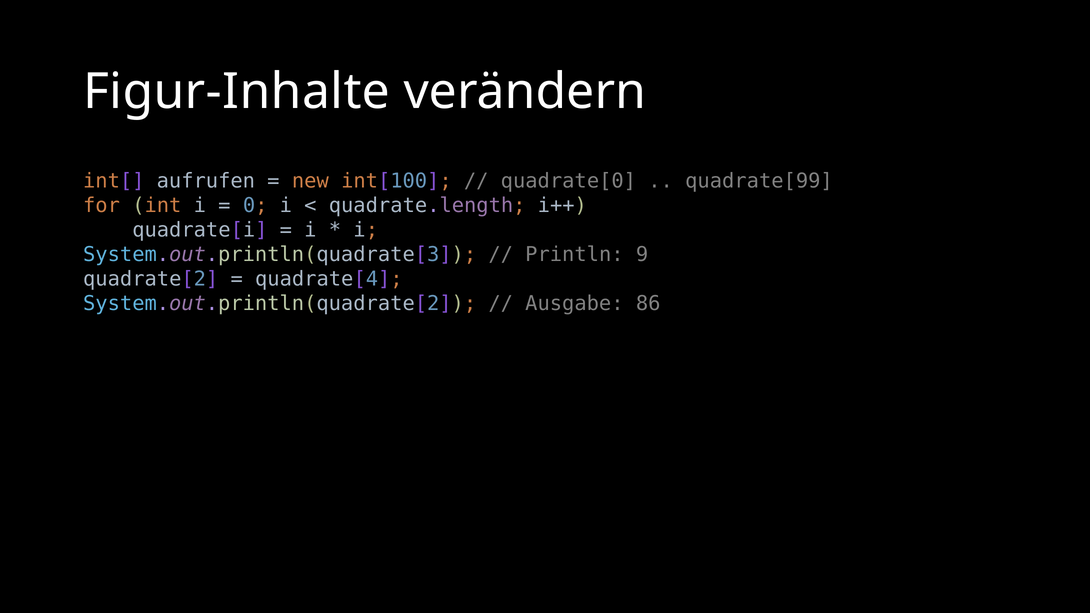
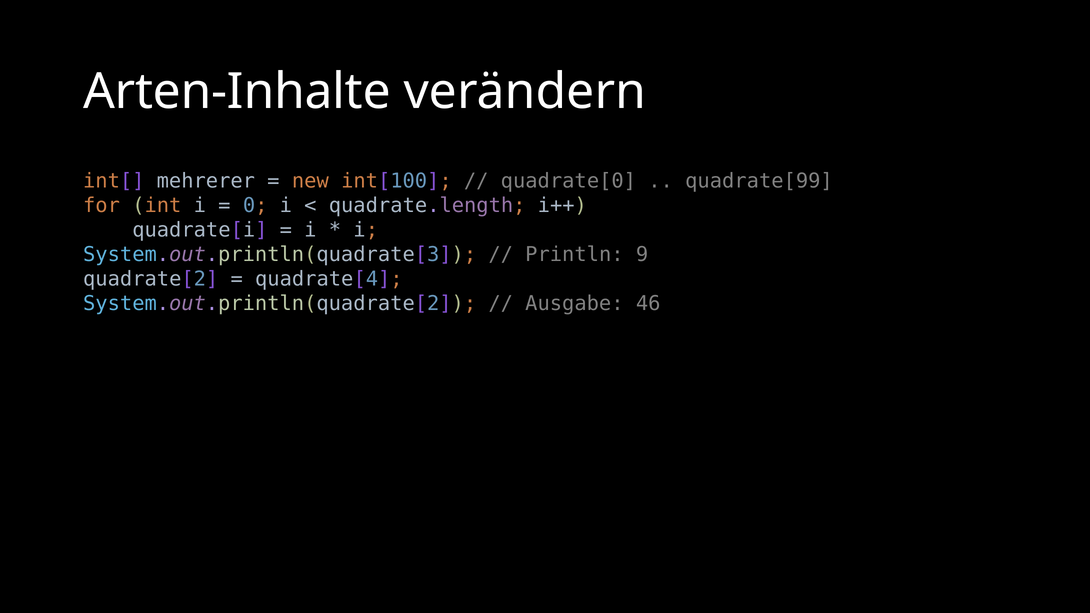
Figur-Inhalte: Figur-Inhalte -> Arten-Inhalte
aufrufen: aufrufen -> mehrerer
86: 86 -> 46
